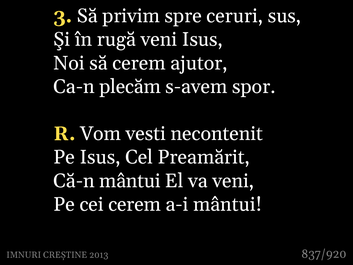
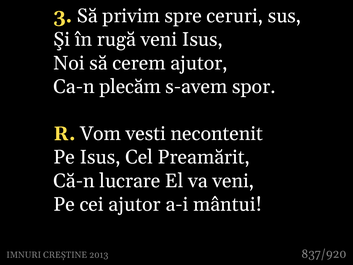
Că-n mântui: mântui -> lucrare
cei cerem: cerem -> ajutor
